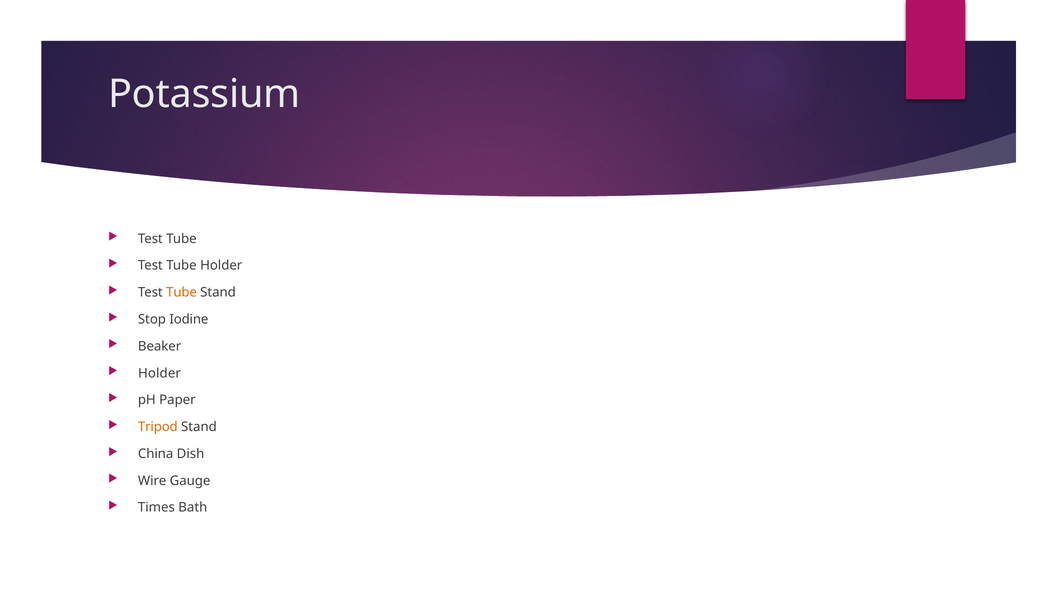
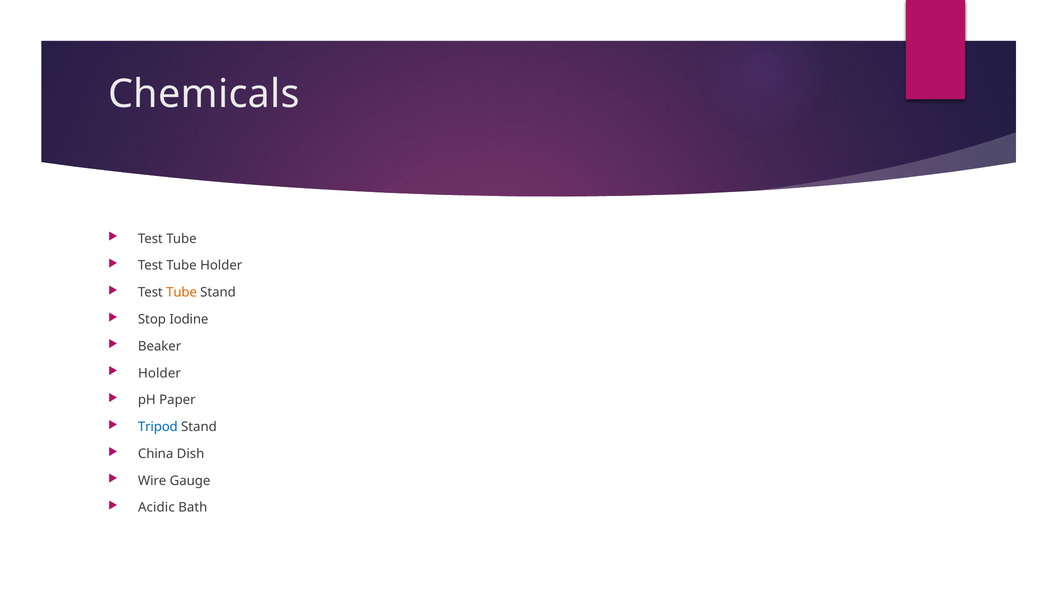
Potassium: Potassium -> Chemicals
Tripod colour: orange -> blue
Times: Times -> Acidic
